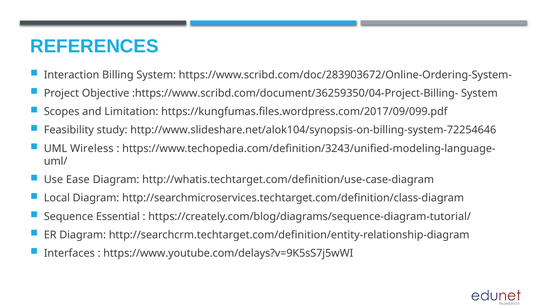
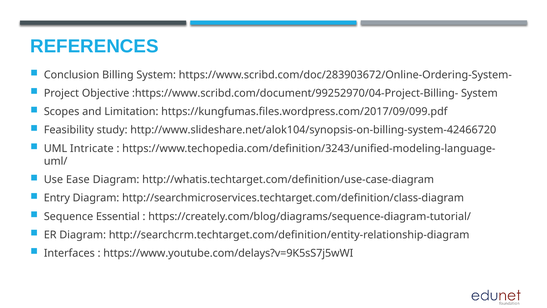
Interaction: Interaction -> Conclusion
:https://www.scribd.com/document/36259350/04-Project-Billing-: :https://www.scribd.com/document/36259350/04-Project-Billing- -> :https://www.scribd.com/document/99252970/04-Project-Billing-
http://www.slideshare.net/alok104/synopsis-on-billing-system-72254646: http://www.slideshare.net/alok104/synopsis-on-billing-system-72254646 -> http://www.slideshare.net/alok104/synopsis-on-billing-system-42466720
Wireless: Wireless -> Intricate
Local: Local -> Entry
